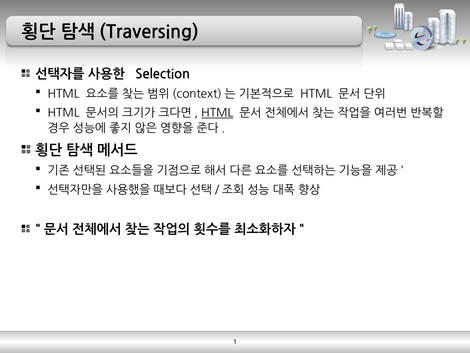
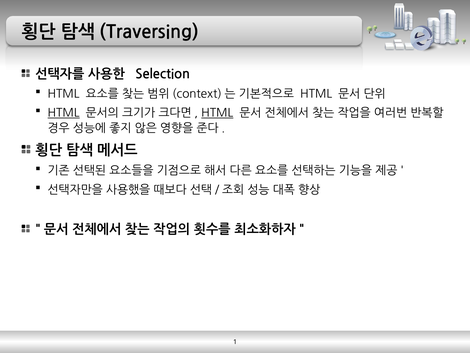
HTML at (64, 113) underline: none -> present
